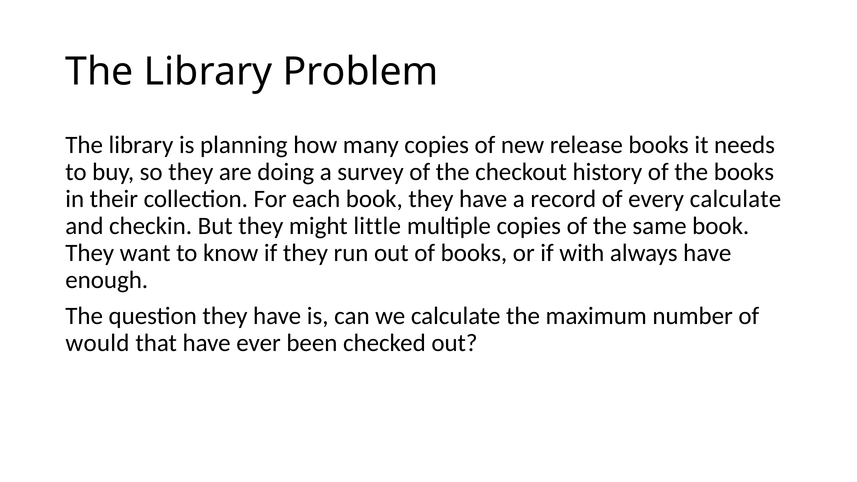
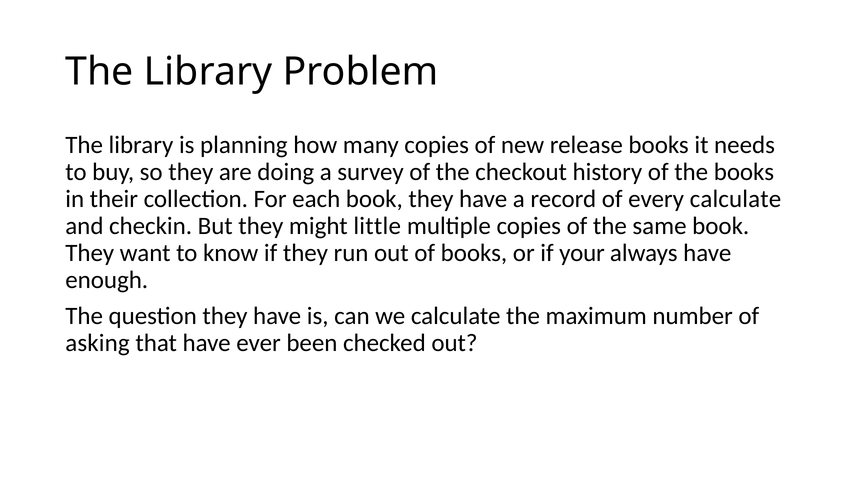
with: with -> your
would: would -> asking
